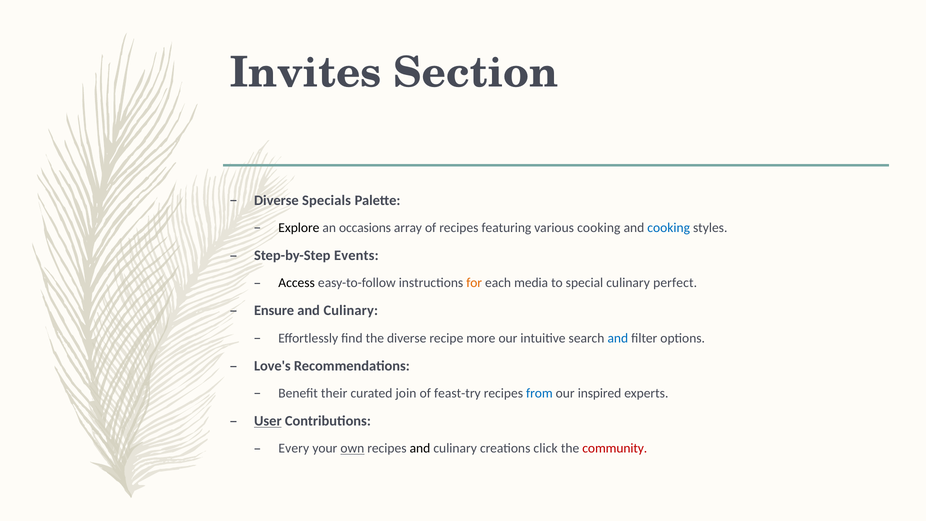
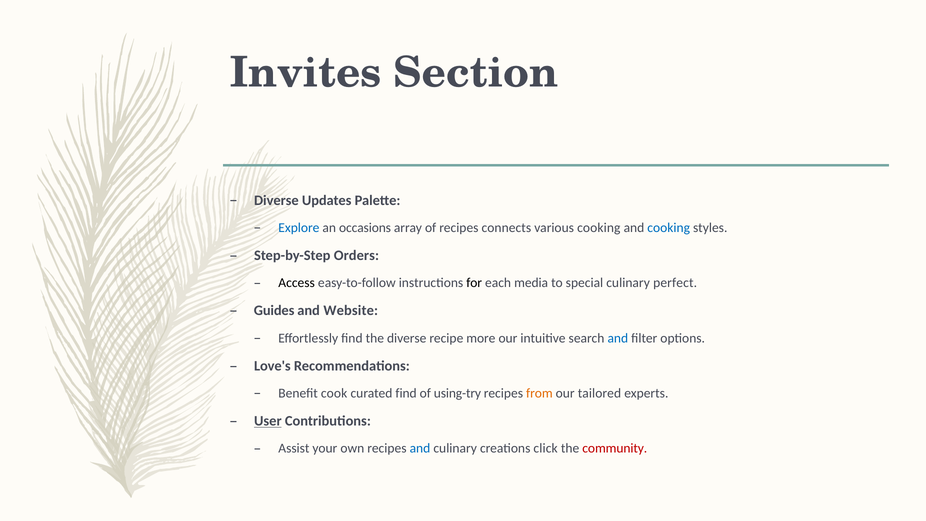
Specials: Specials -> Updates
Explore colour: black -> blue
featuring: featuring -> connects
Events: Events -> Orders
for colour: orange -> black
Ensure: Ensure -> Guides
Culinary at (351, 311): Culinary -> Website
their: their -> cook
curated join: join -> find
feast-try: feast-try -> using-try
from colour: blue -> orange
inspired: inspired -> tailored
Every: Every -> Assist
own underline: present -> none
and at (420, 448) colour: black -> blue
